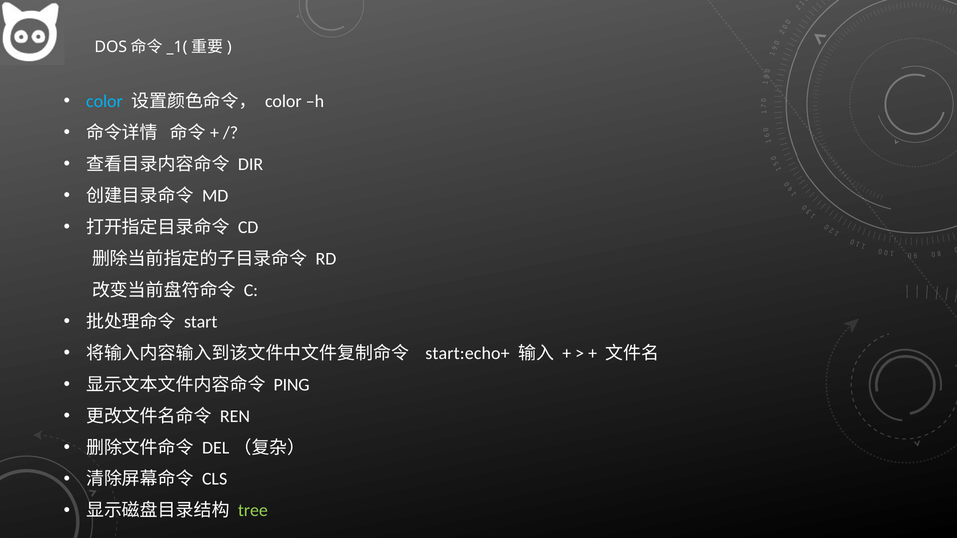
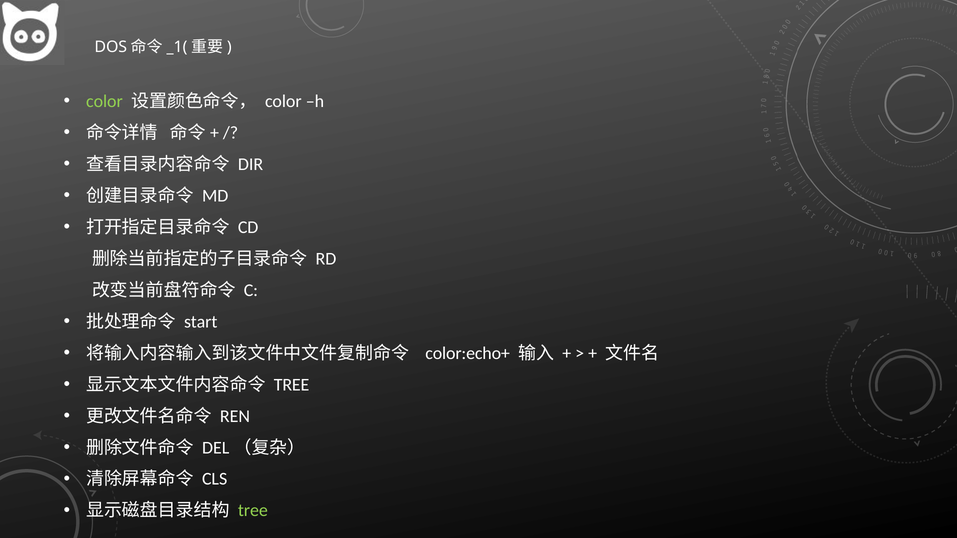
color at (104, 101) colour: light blue -> light green
start:echo+: start:echo+ -> color:echo+
PING at (292, 385): PING -> TREE
